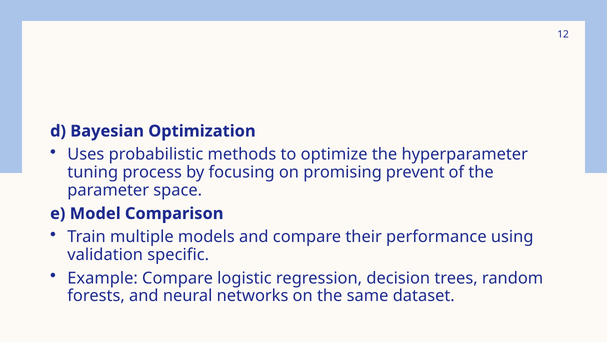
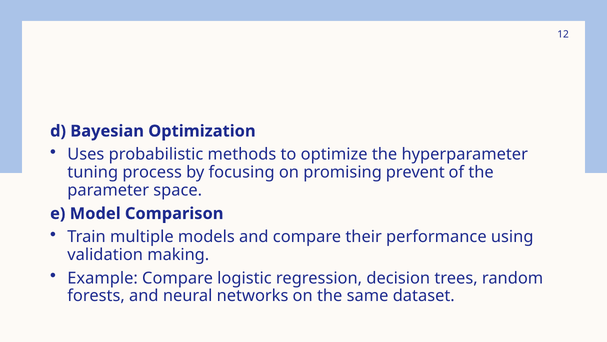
specific: specific -> making
